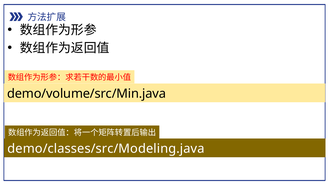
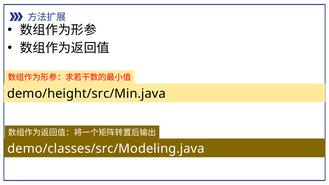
demo/volume/src/Min.java: demo/volume/src/Min.java -> demo/height/src/Min.java
